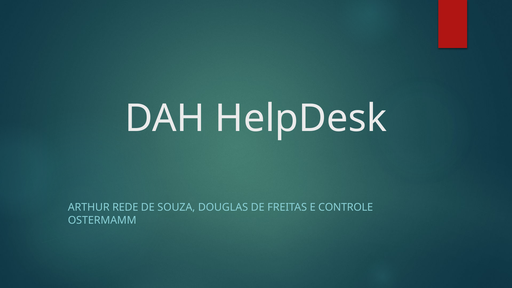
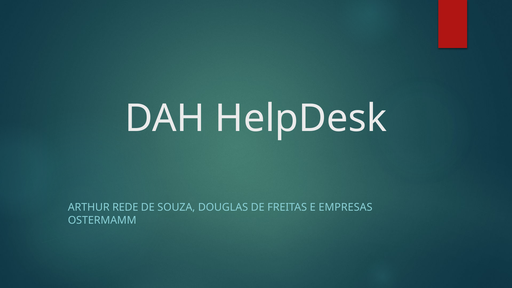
CONTROLE: CONTROLE -> EMPRESAS
